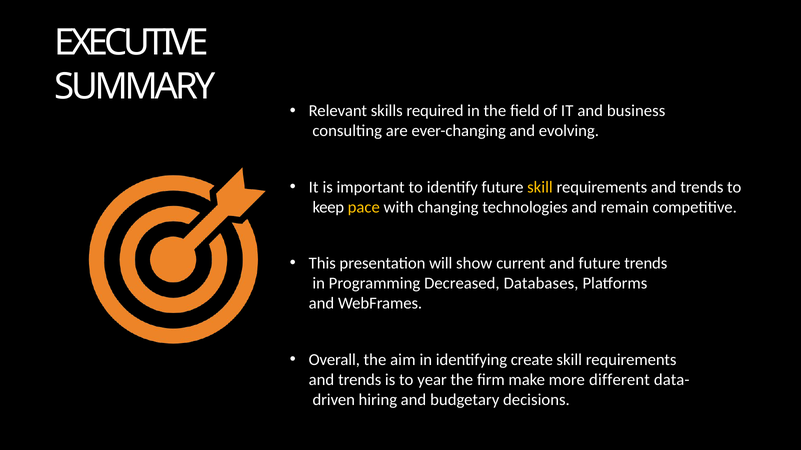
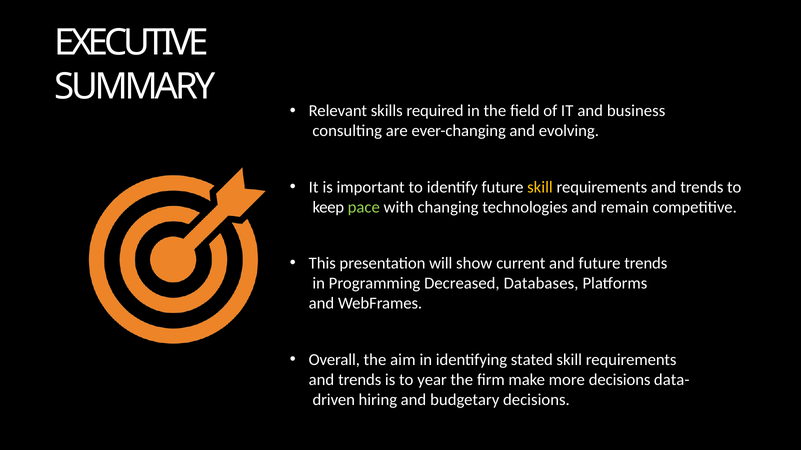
pace colour: yellow -> light green
create: create -> stated
more different: different -> decisions
